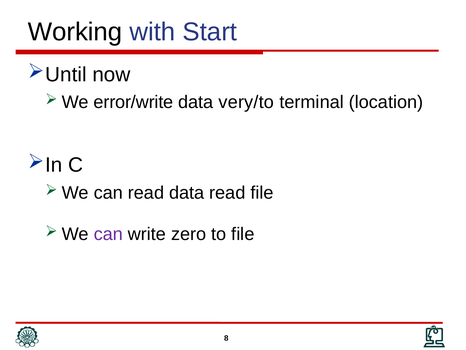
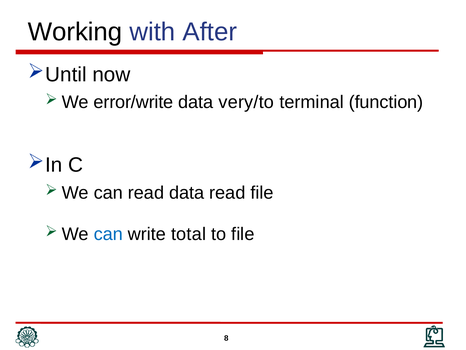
Start: Start -> After
location: location -> function
can at (108, 234) colour: purple -> blue
zero: zero -> total
